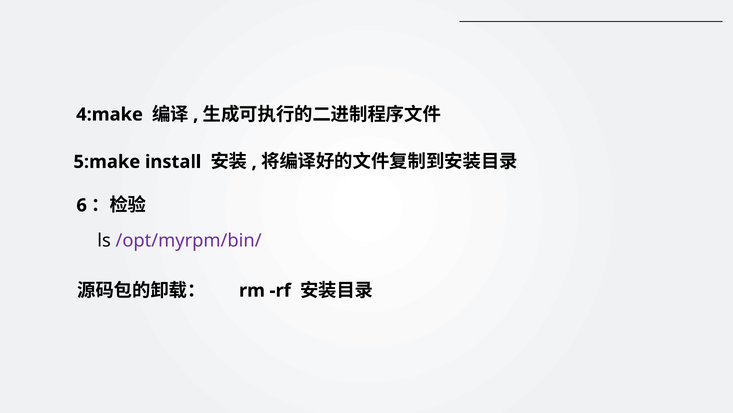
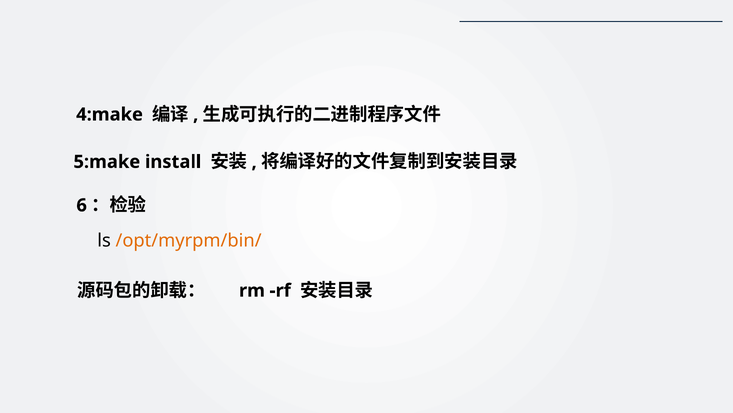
/opt/myrpm/bin/ colour: purple -> orange
